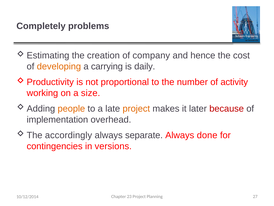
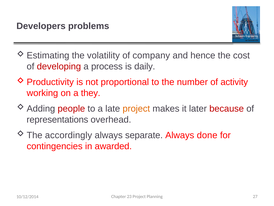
Completely: Completely -> Developers
creation: creation -> volatility
developing colour: orange -> red
carrying: carrying -> process
size: size -> they
people colour: orange -> red
implementation: implementation -> representations
versions: versions -> awarded
